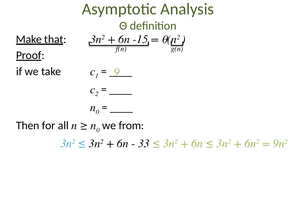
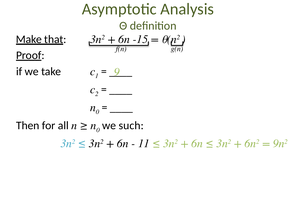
from: from -> such
33: 33 -> 11
